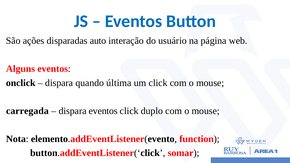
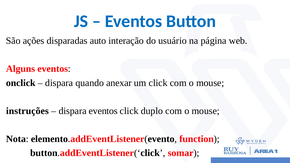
última: última -> anexar
carregada: carregada -> instruções
